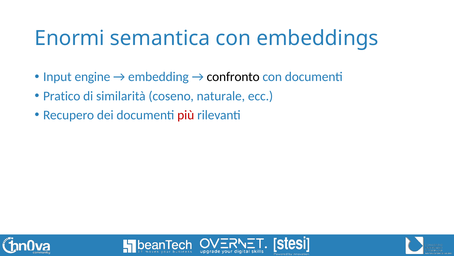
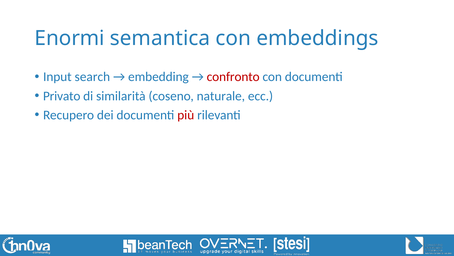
engine: engine -> search
confronto colour: black -> red
Pratico: Pratico -> Privato
